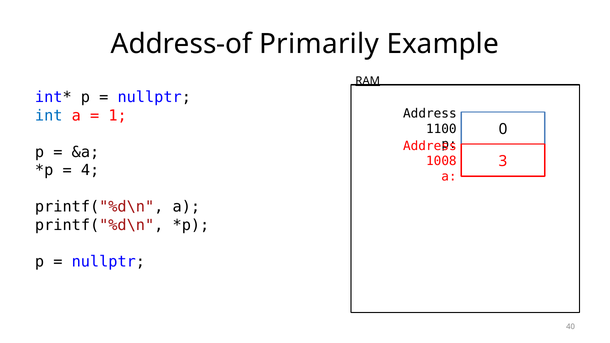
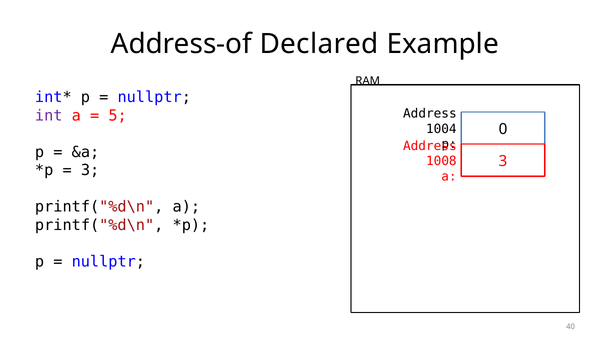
Primarily: Primarily -> Declared
RAM underline: present -> none
int colour: blue -> purple
1: 1 -> 5
1100: 1100 -> 1004
4 at (90, 170): 4 -> 3
